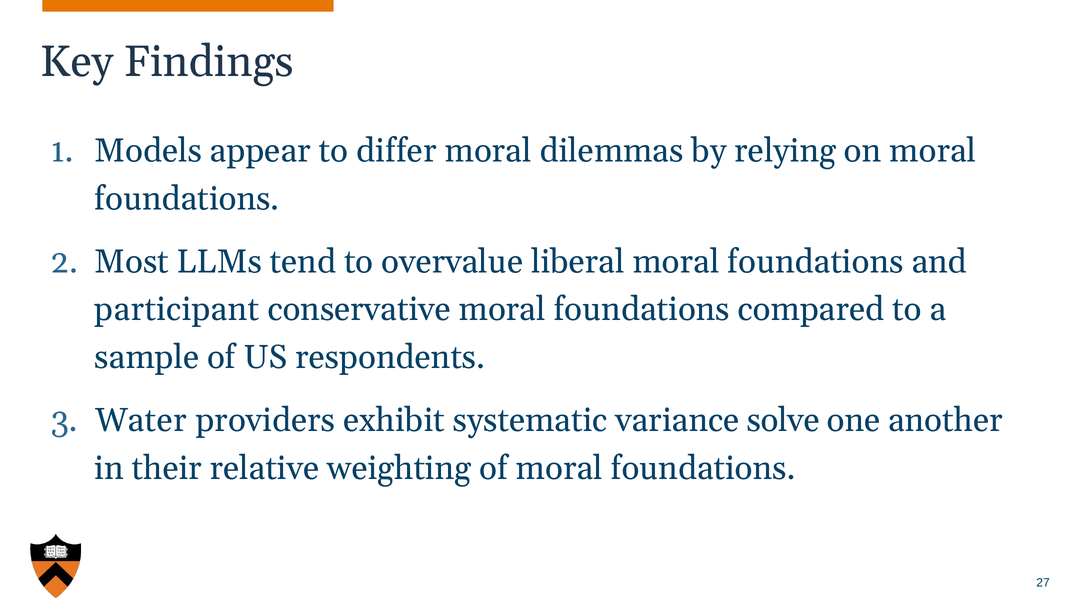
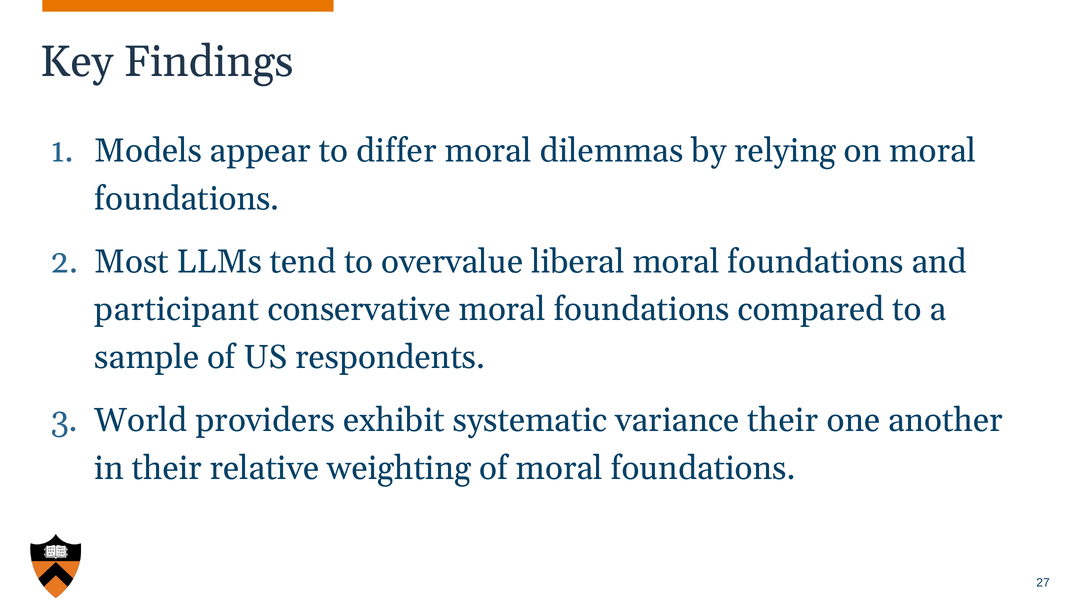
Water: Water -> World
variance solve: solve -> their
